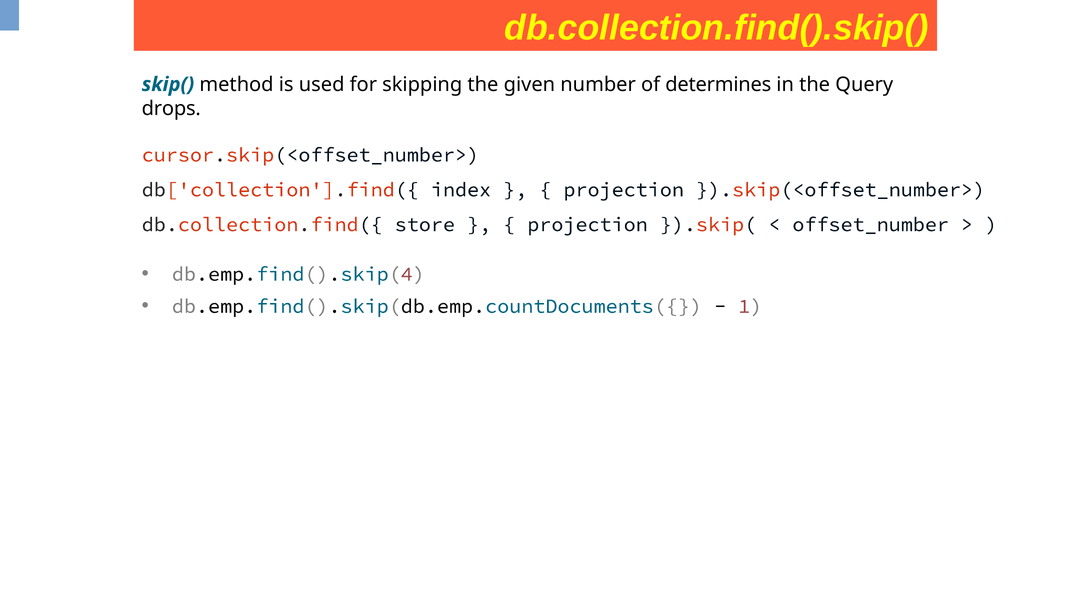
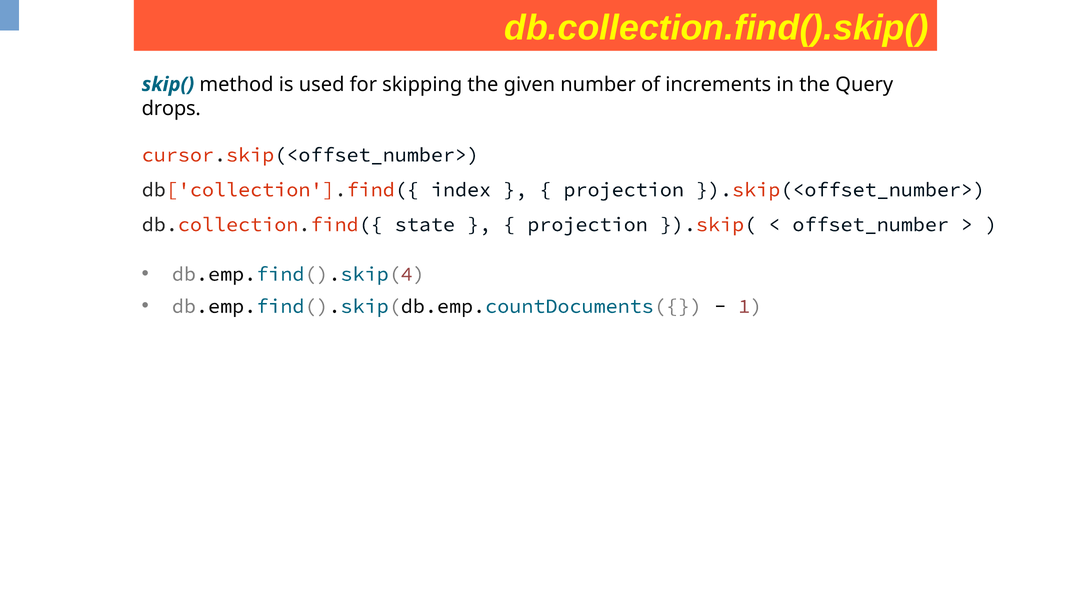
determines: determines -> increments
store: store -> state
